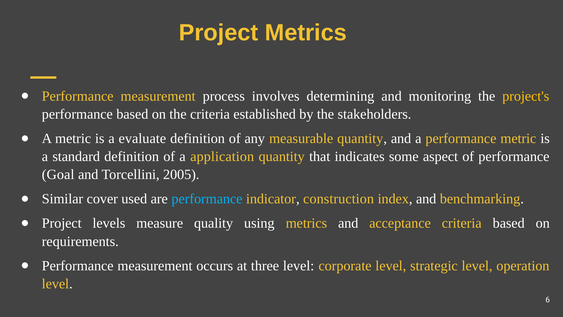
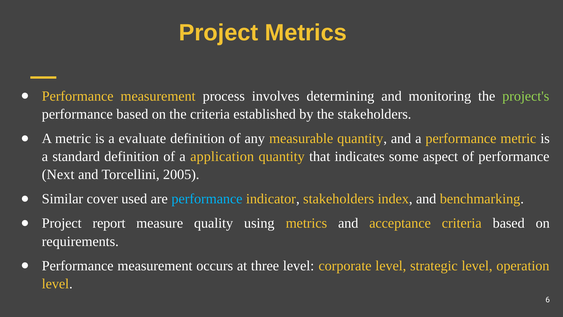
project's colour: yellow -> light green
Goal: Goal -> Next
indicator construction: construction -> stakeholders
levels: levels -> report
